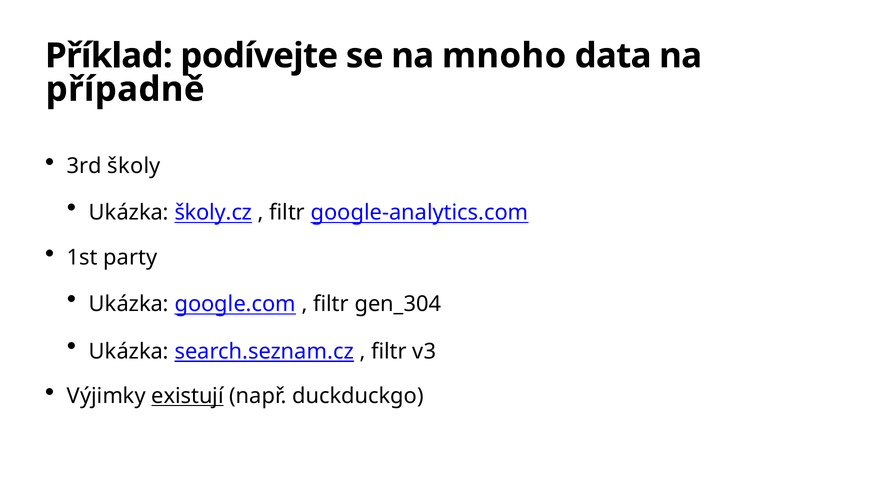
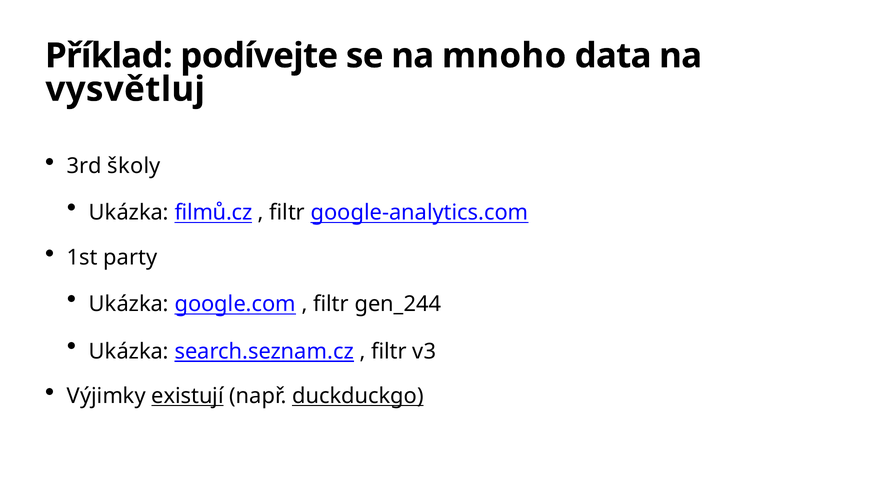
případně: případně -> vysvětluj
školy.cz: školy.cz -> filmů.cz
gen_304: gen_304 -> gen_244
duckduckgo underline: none -> present
